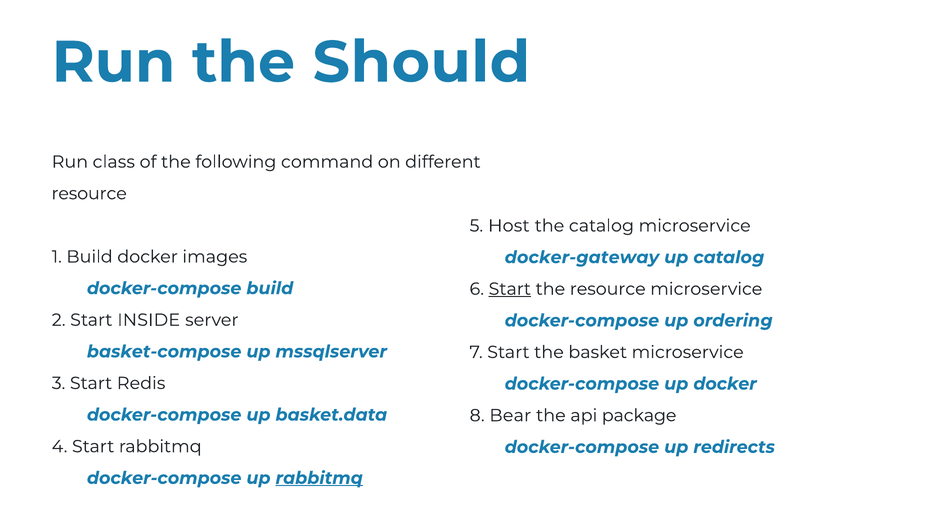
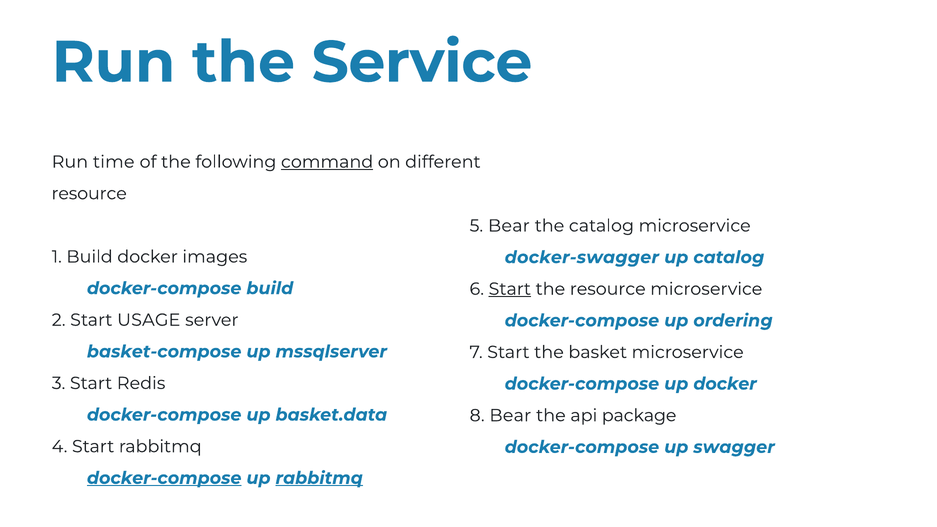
Should: Should -> Service
class: class -> time
command underline: none -> present
5 Host: Host -> Bear
docker-gateway: docker-gateway -> docker-swagger
INSIDE: INSIDE -> USAGE
redirects: redirects -> swagger
docker-compose at (164, 478) underline: none -> present
